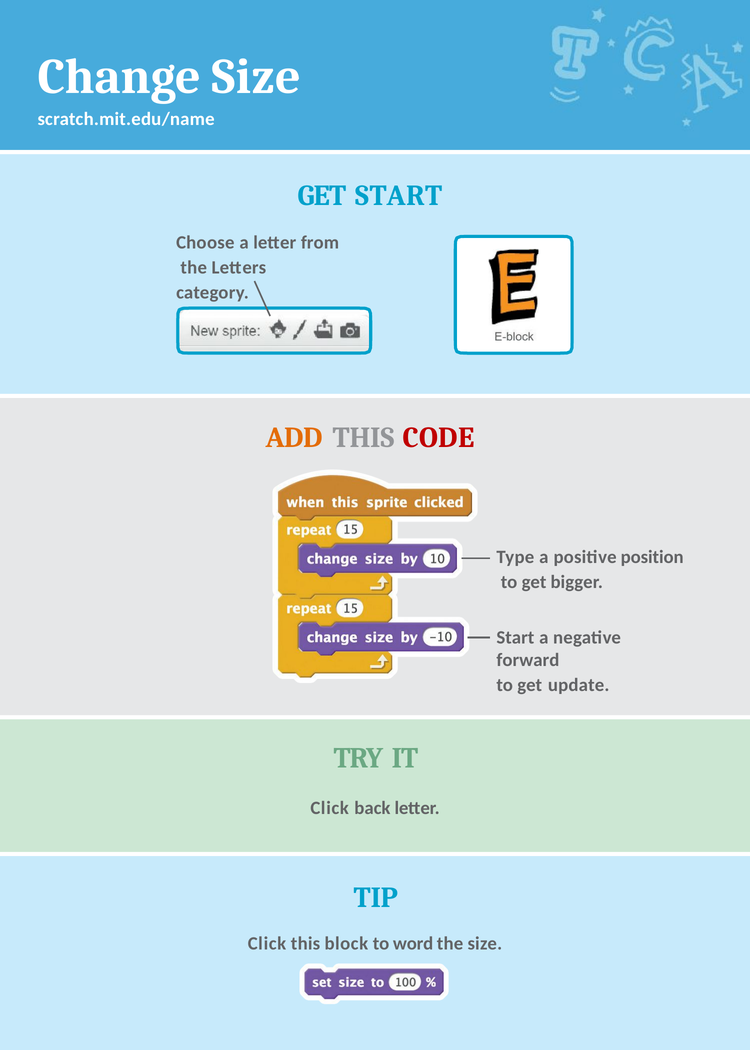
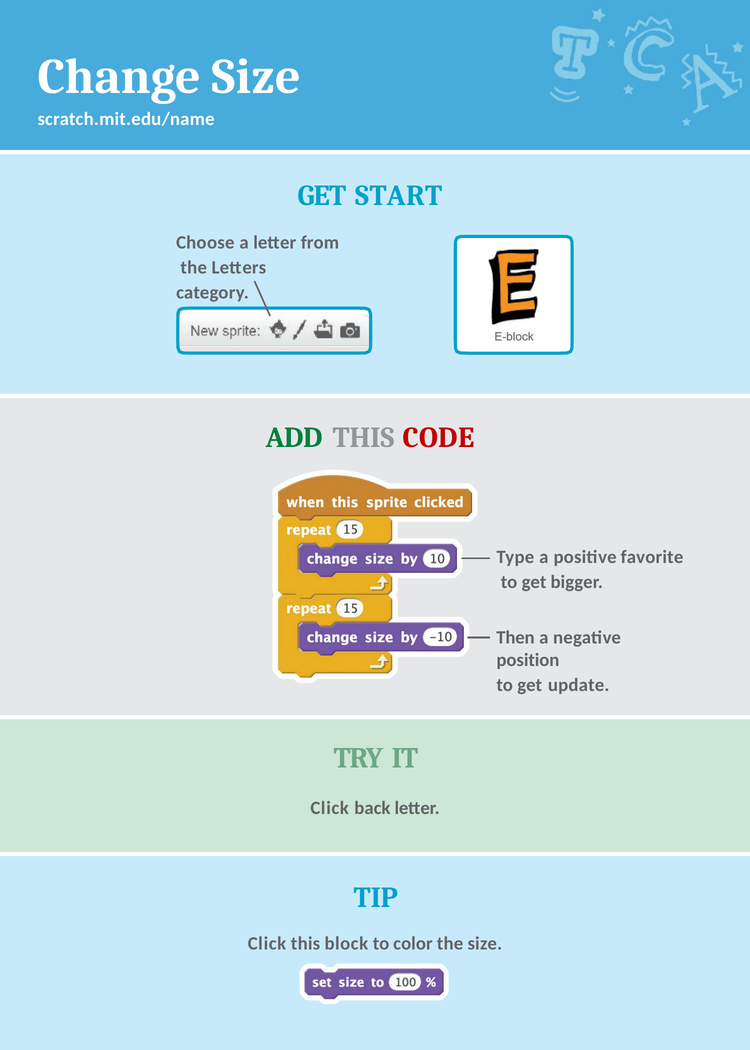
ADD colour: orange -> green
position: position -> favorite
Start at (515, 638): Start -> Then
forward: forward -> position
word: word -> color
